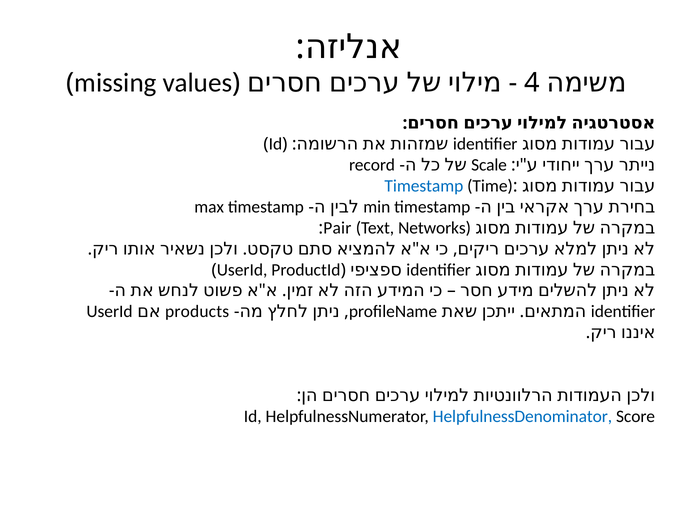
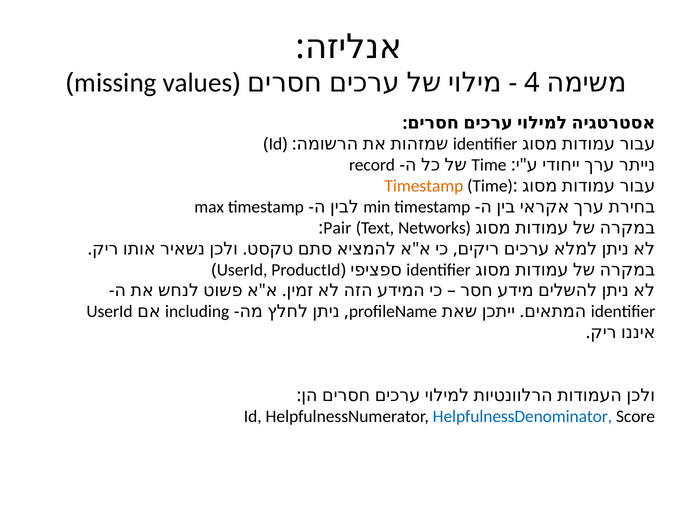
Scale at (489, 165): Scale -> Time
Timestamp at (424, 186) colour: blue -> orange
products: products -> including
